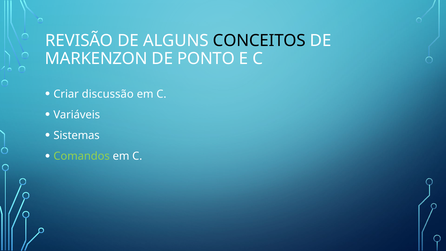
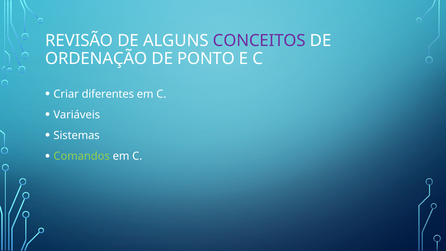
CONCEITOS colour: black -> purple
MARKENZON: MARKENZON -> ORDENAÇÃO
discussão: discussão -> diferentes
